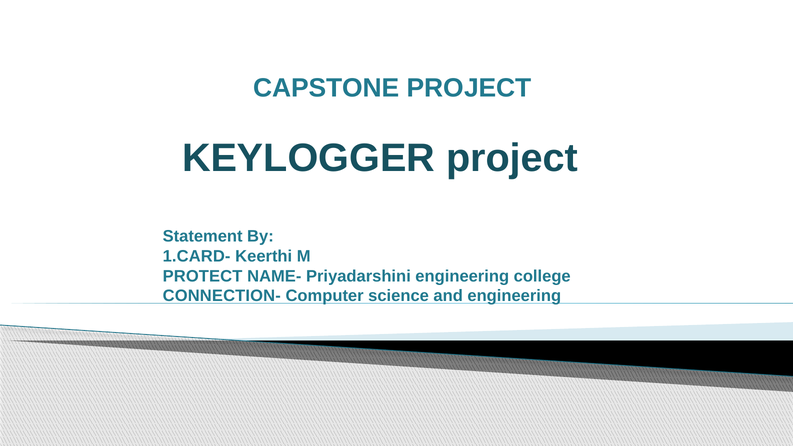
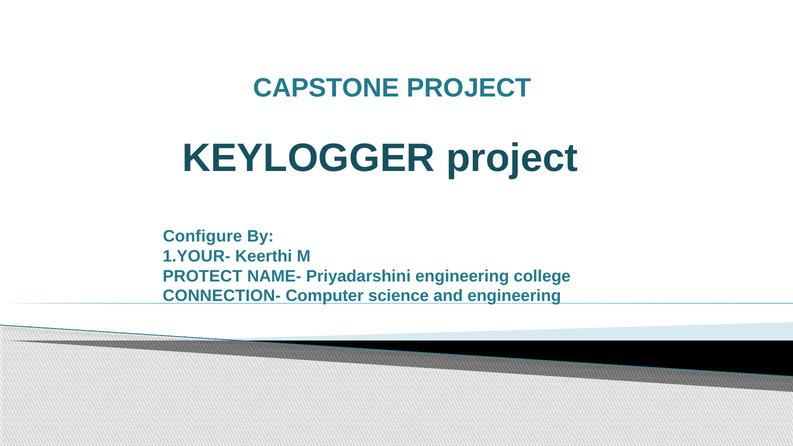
Statement: Statement -> Configure
1.CARD-: 1.CARD- -> 1.YOUR-
